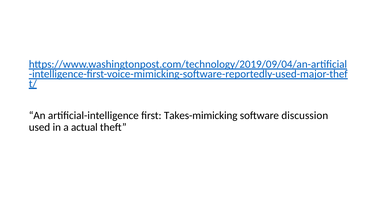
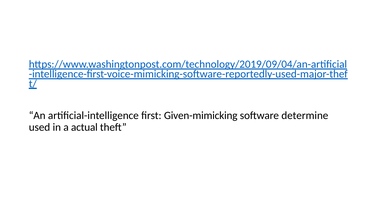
Takes-mimicking: Takes-mimicking -> Given-mimicking
discussion: discussion -> determine
